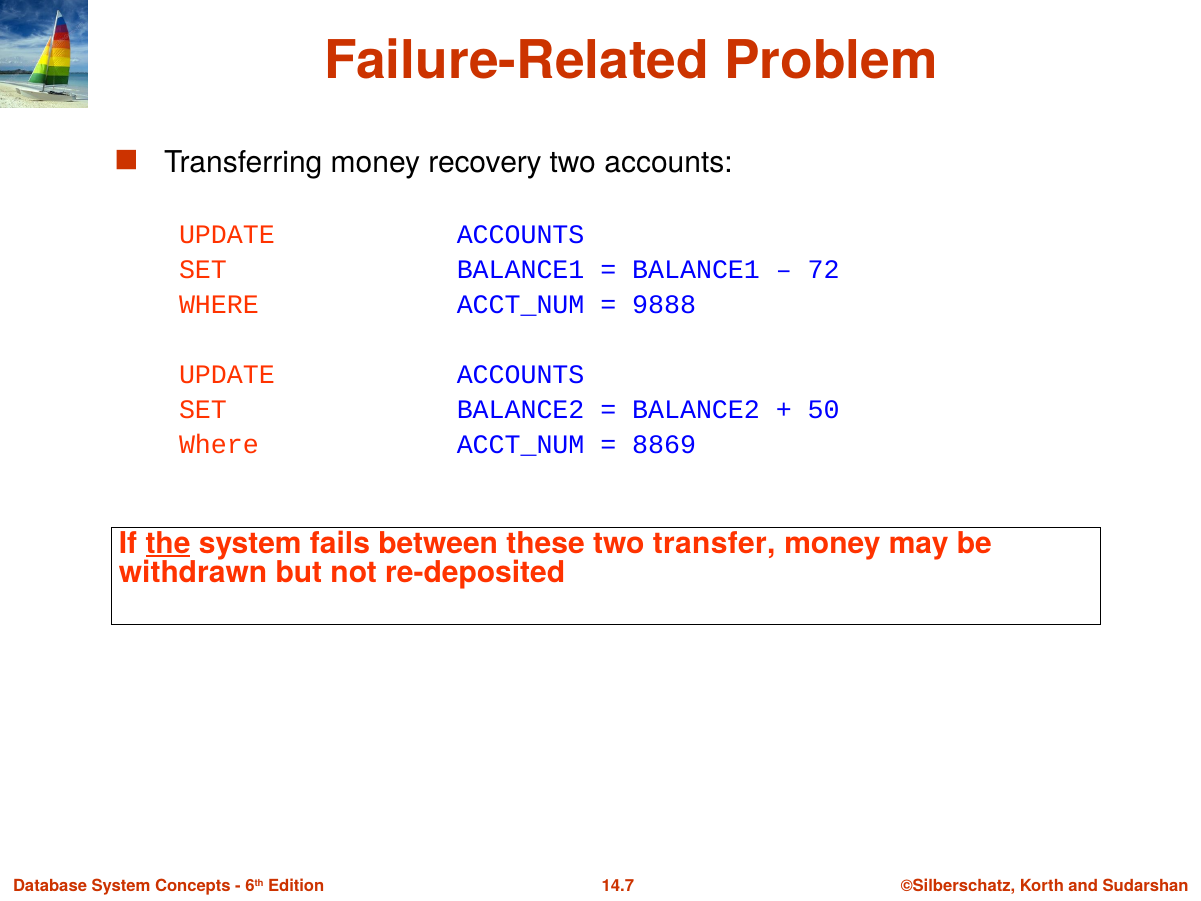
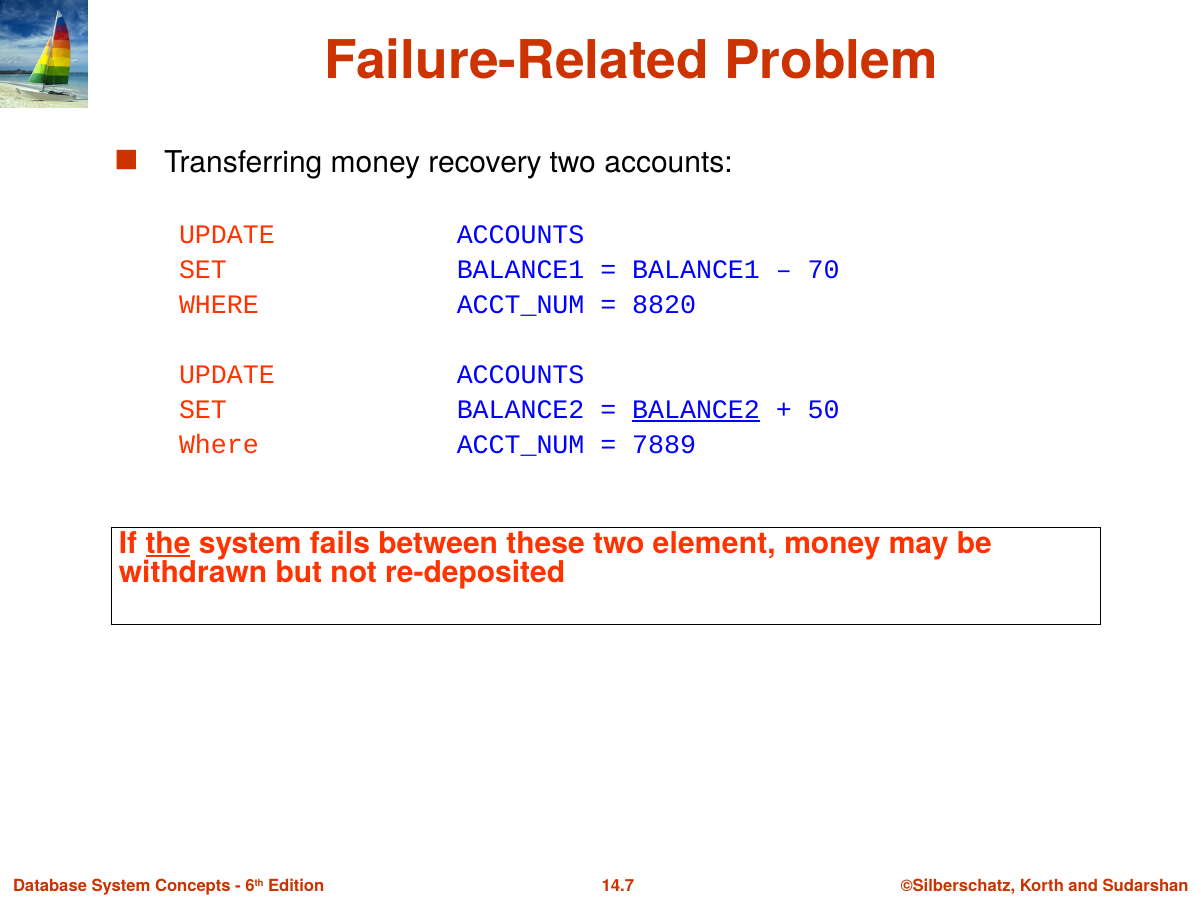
72: 72 -> 70
9888: 9888 -> 8820
BALANCE2 at (696, 409) underline: none -> present
8869: 8869 -> 7889
transfer: transfer -> element
